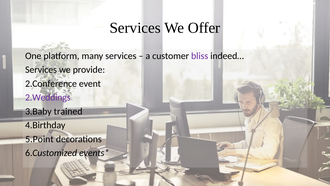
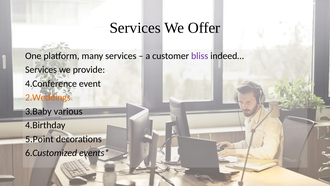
2.Conference: 2.Conference -> 4.Conference
2.Weddings colour: purple -> orange
trained: trained -> various
